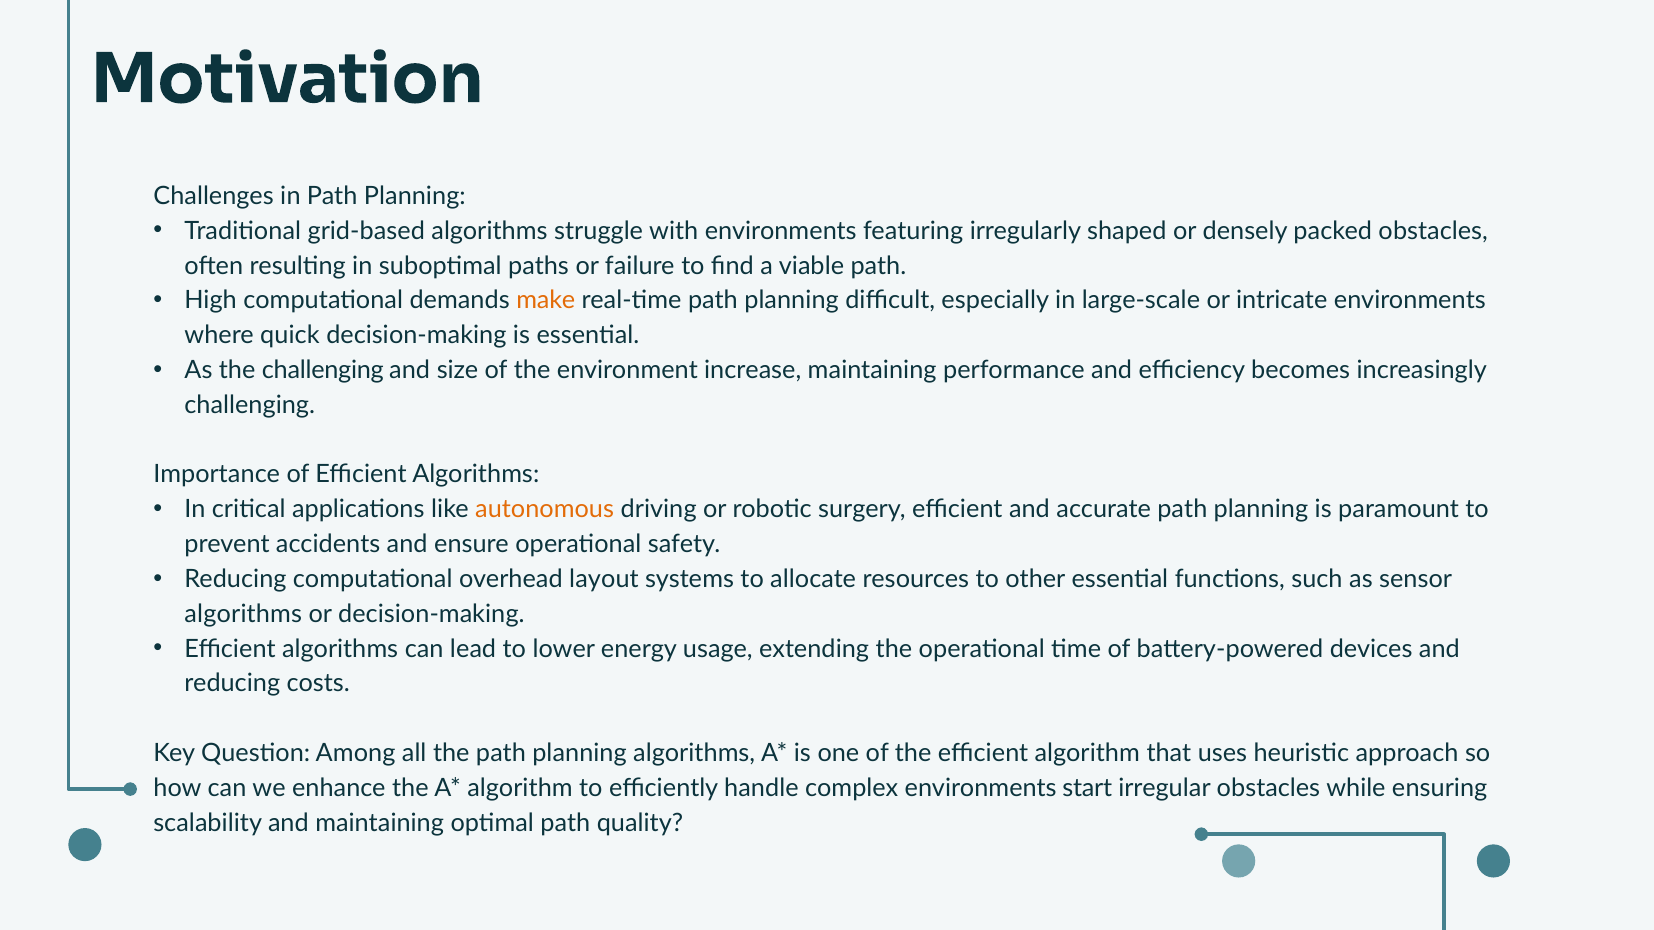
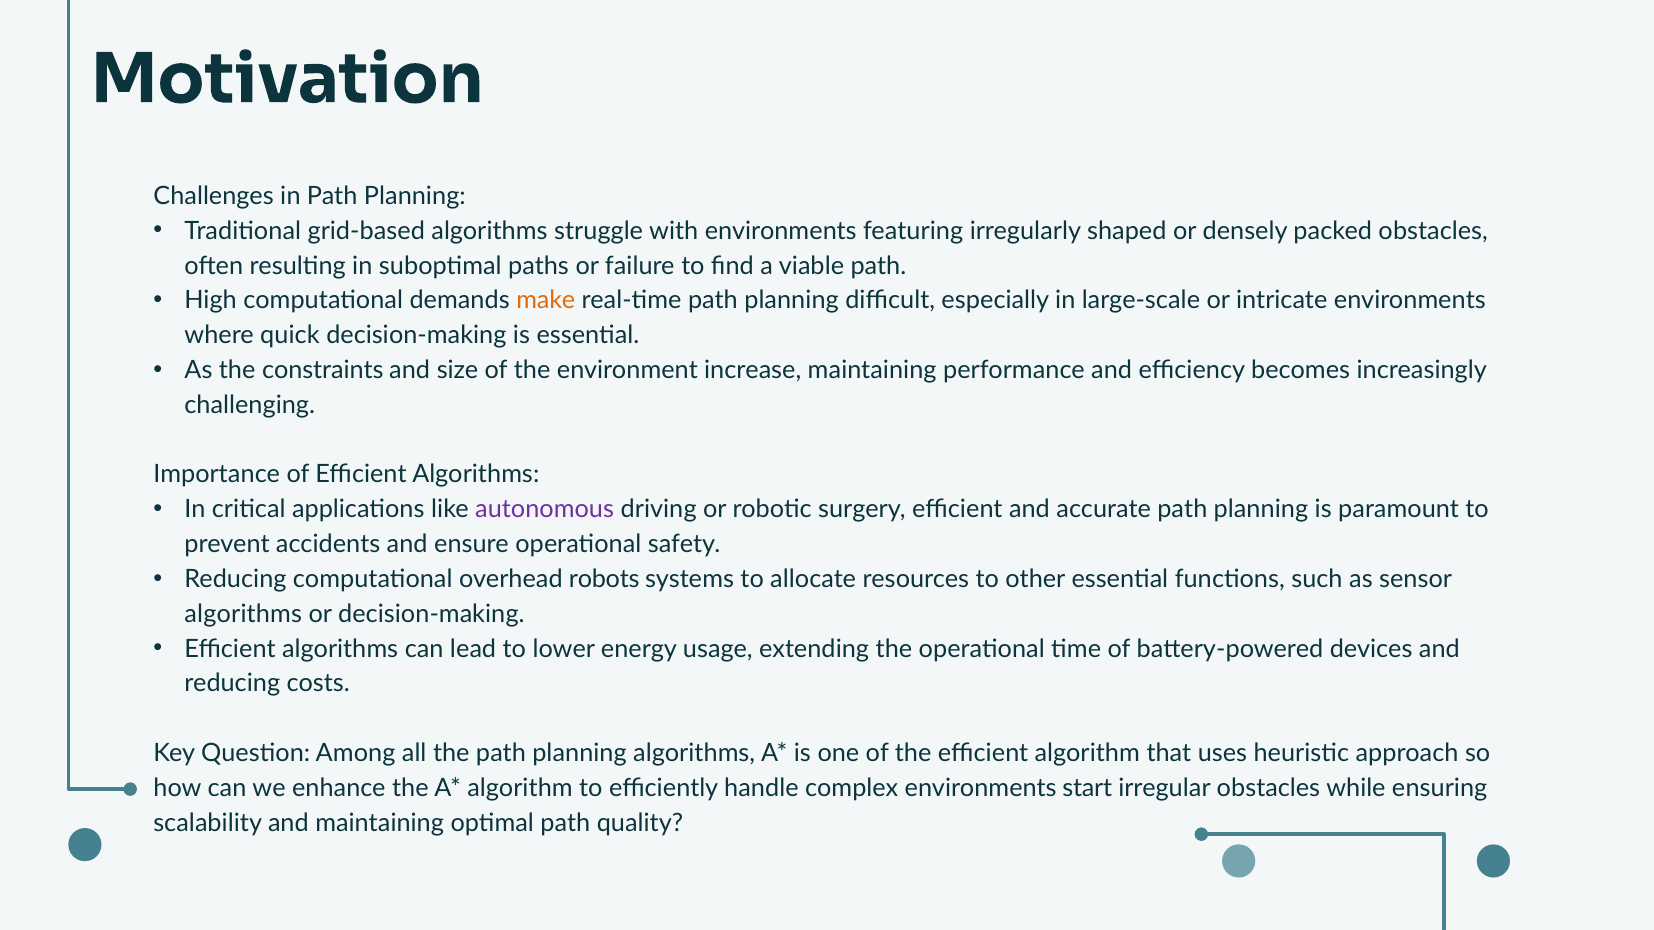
the challenging: challenging -> constraints
autonomous colour: orange -> purple
layout: layout -> robots
